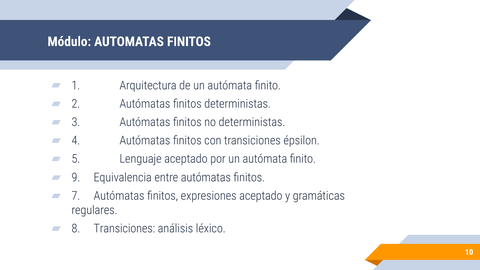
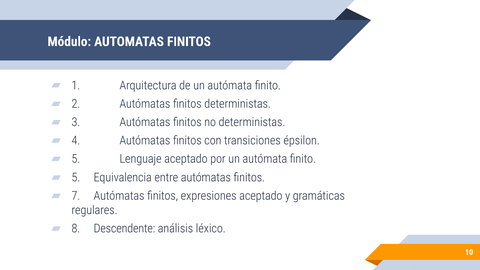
9 at (76, 177): 9 -> 5
8 Transiciones: Transiciones -> Descendente
